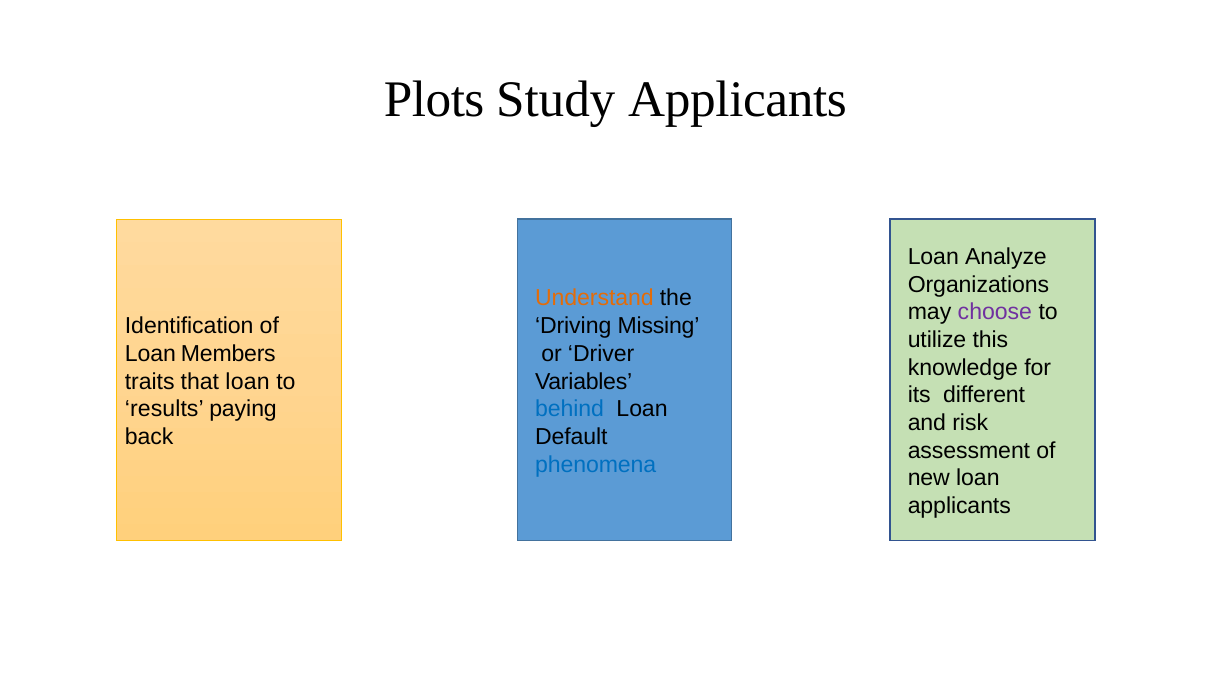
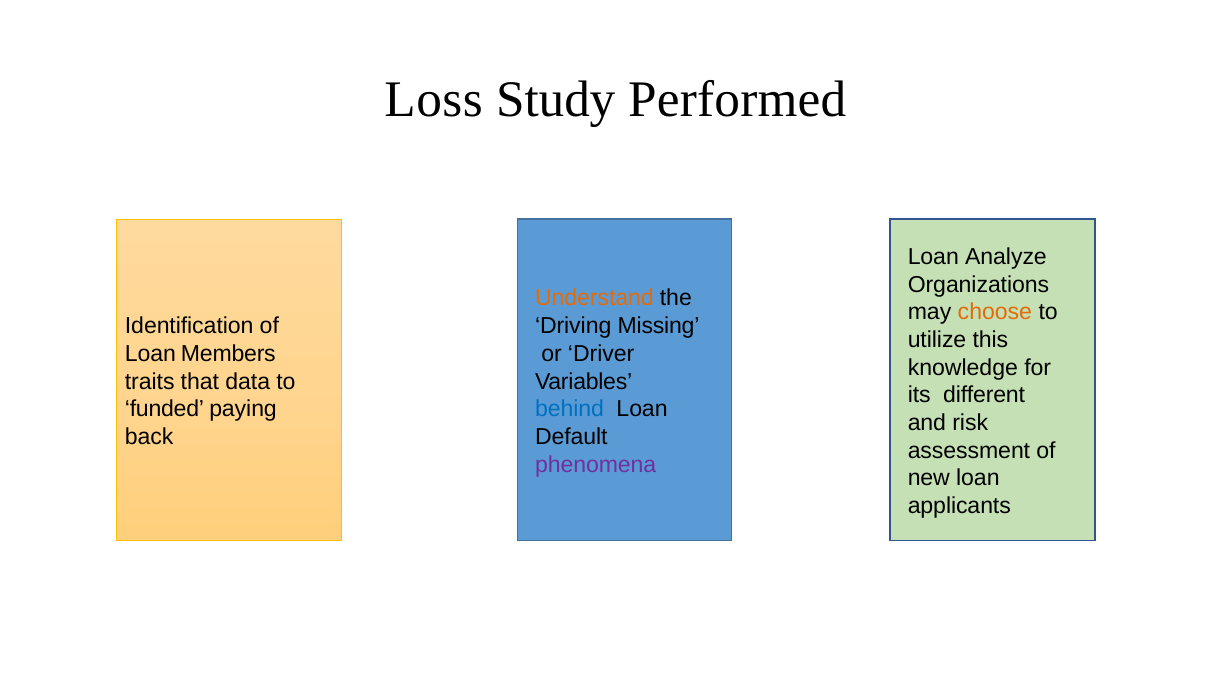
Plots: Plots -> Loss
Study Applicants: Applicants -> Performed
choose colour: purple -> orange
that loan: loan -> data
results: results -> funded
phenomena colour: blue -> purple
